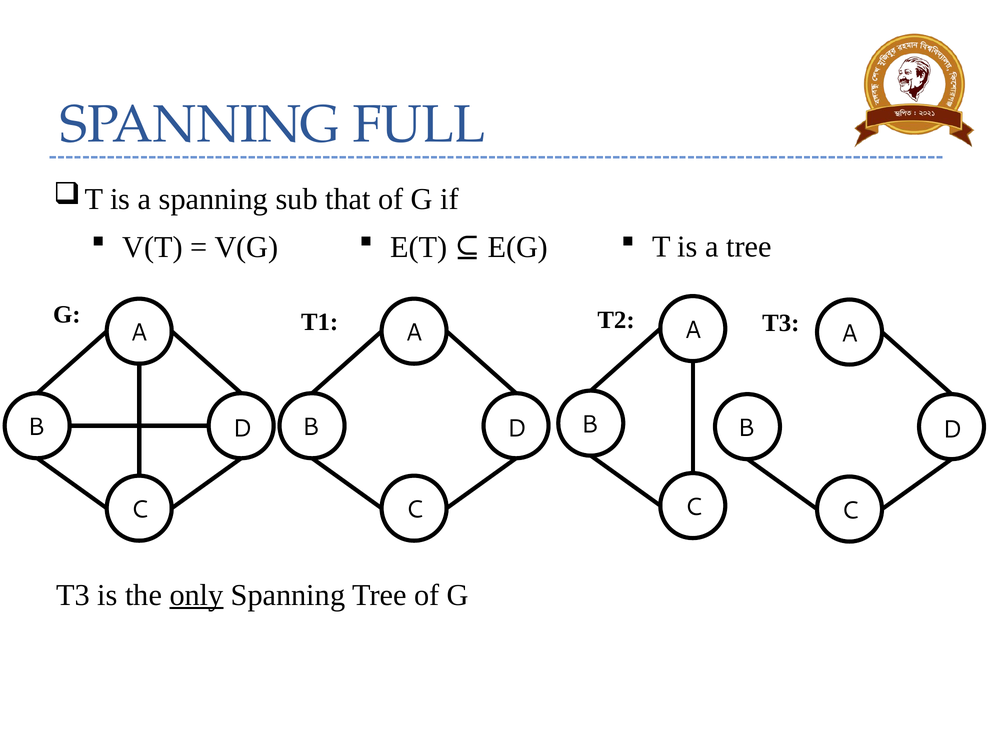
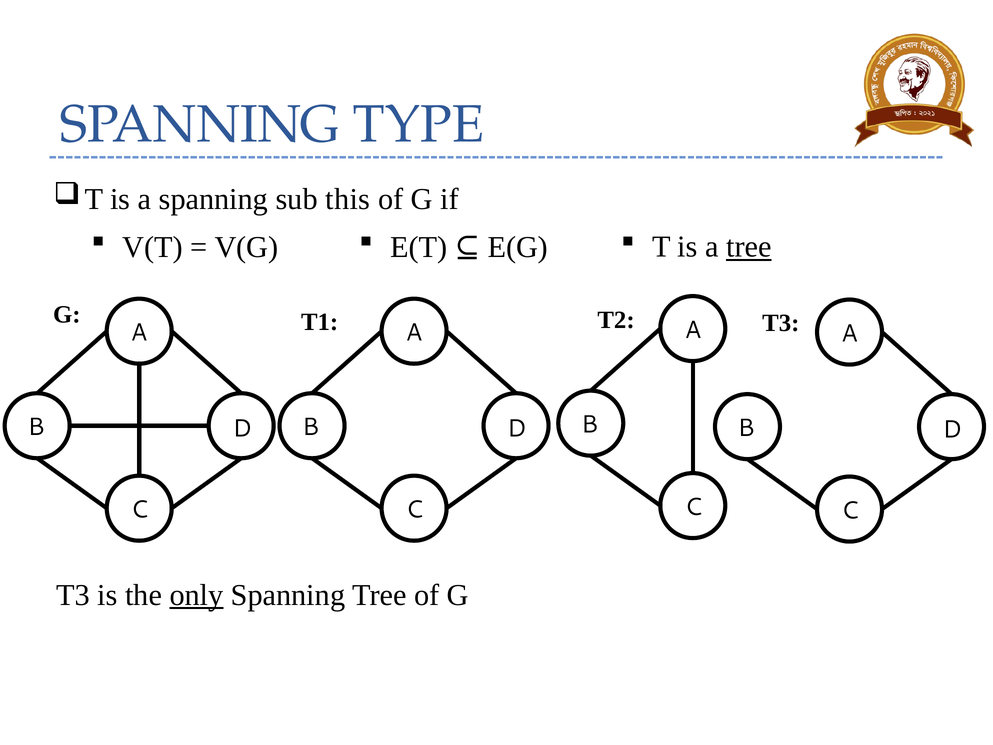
FULL: FULL -> TYPE
that: that -> this
tree at (749, 247) underline: none -> present
